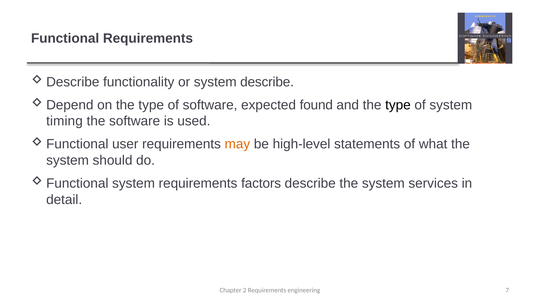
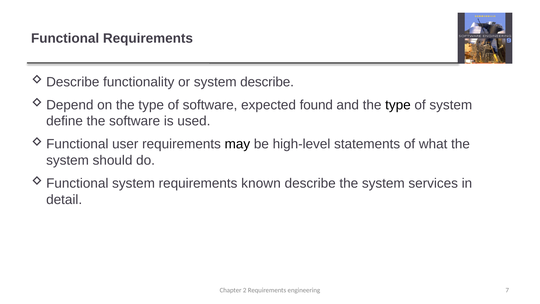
timing: timing -> define
may colour: orange -> black
factors: factors -> known
